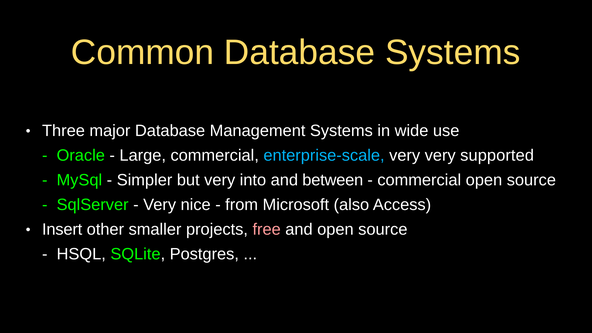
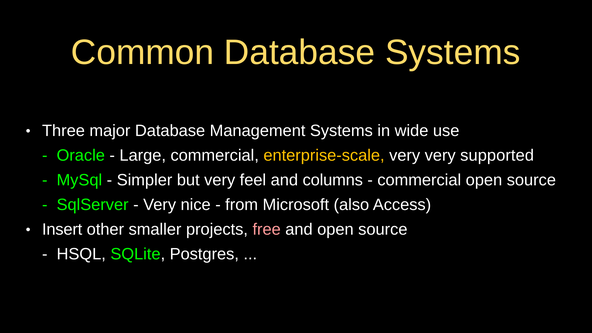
enterprise-scale colour: light blue -> yellow
into: into -> feel
between: between -> columns
